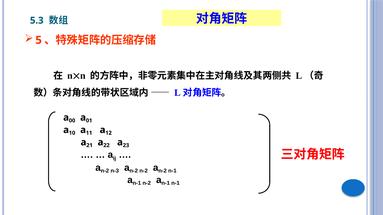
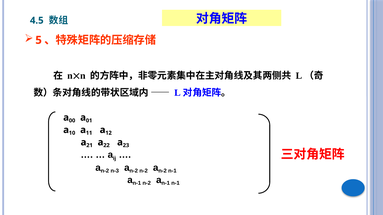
5.3: 5.3 -> 4.5
